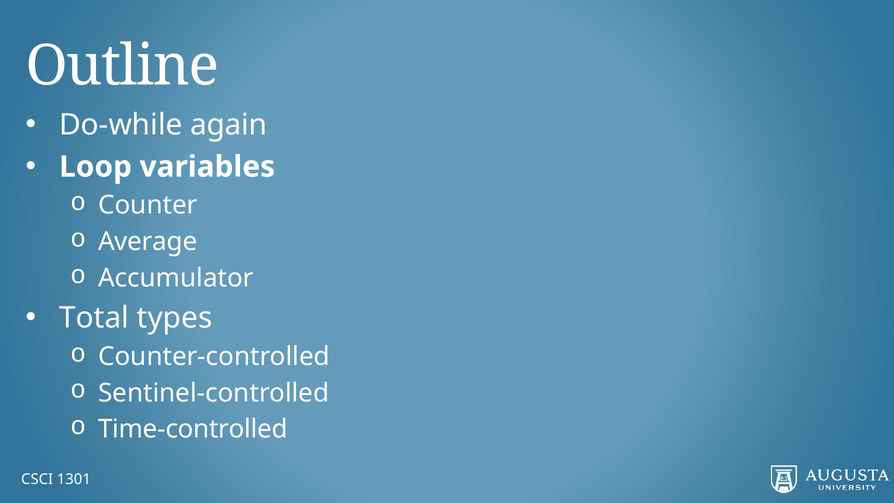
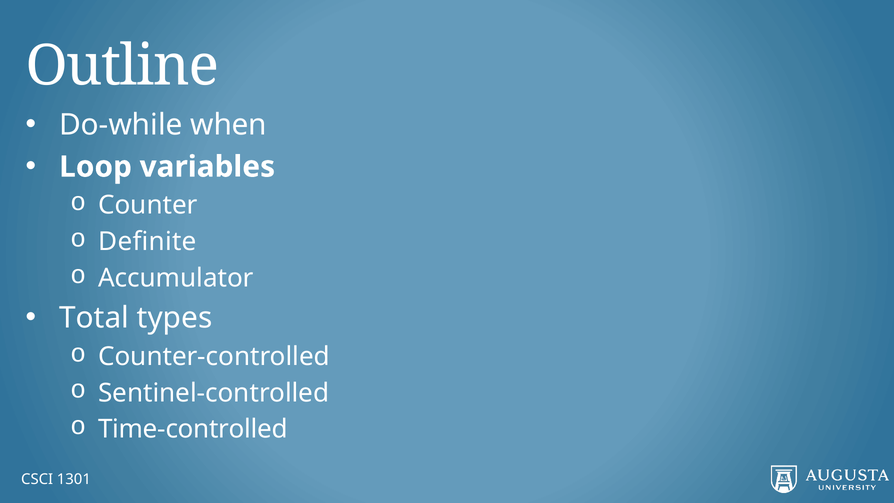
again: again -> when
Average: Average -> Definite
